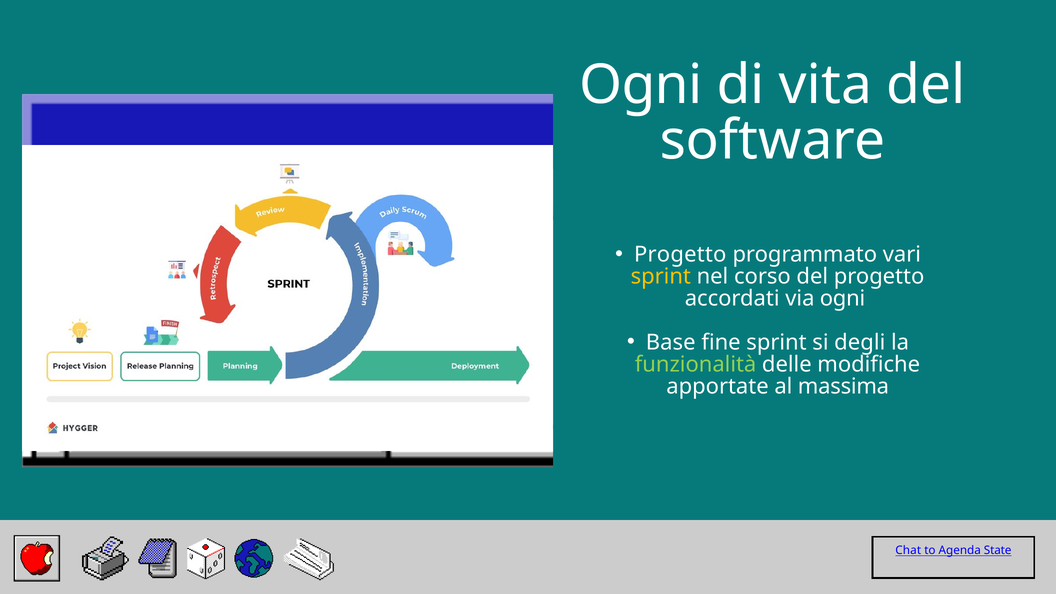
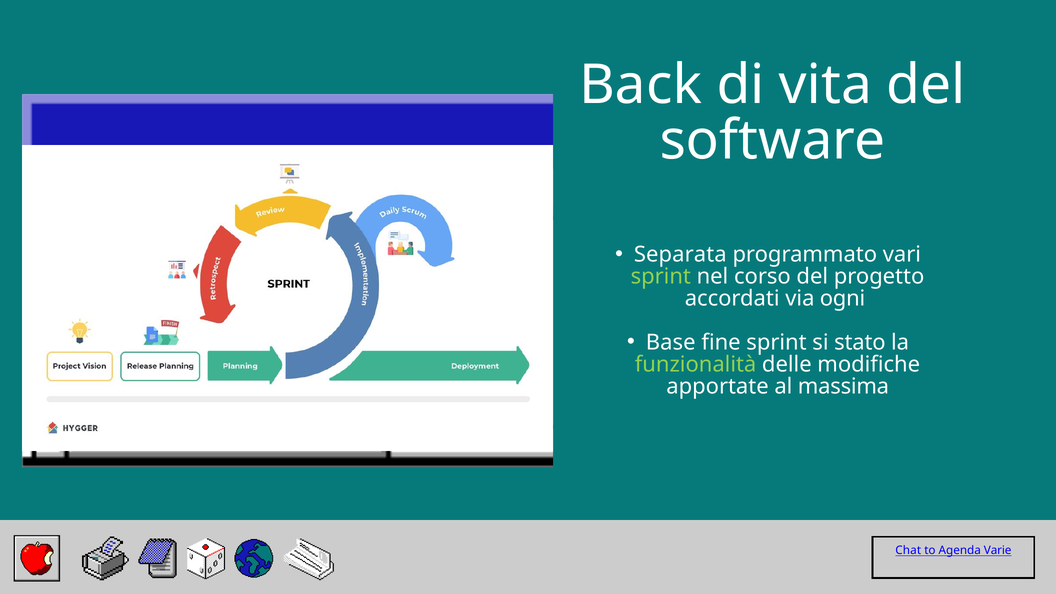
Ogni at (641, 85): Ogni -> Back
Progetto at (680, 254): Progetto -> Separata
sprint at (661, 276) colour: yellow -> light green
degli: degli -> stato
State: State -> Varie
